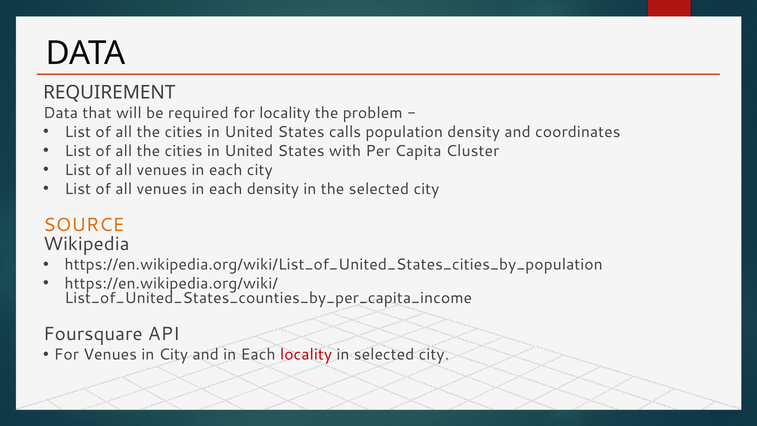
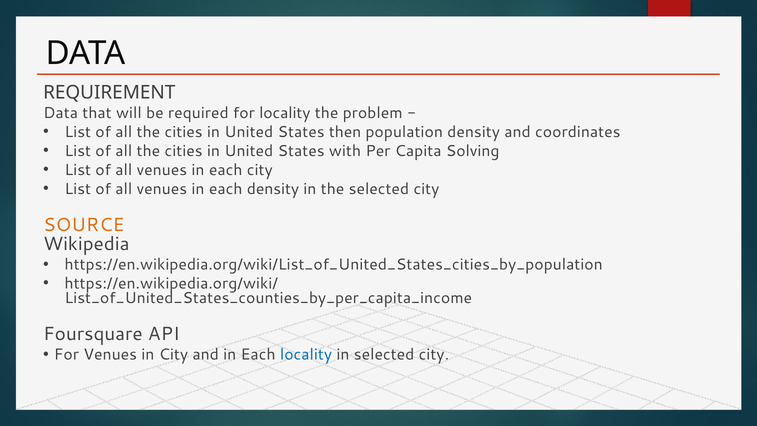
calls: calls -> then
Cluster: Cluster -> Solving
locality at (306, 355) colour: red -> blue
